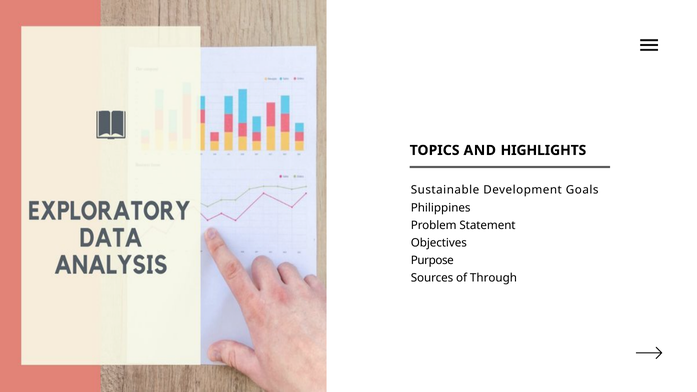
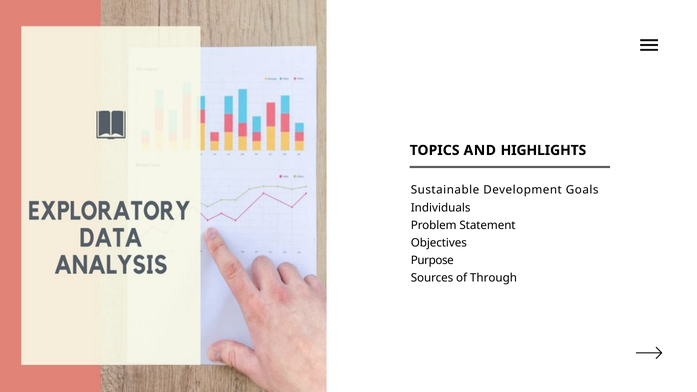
Philippines: Philippines -> Individuals
